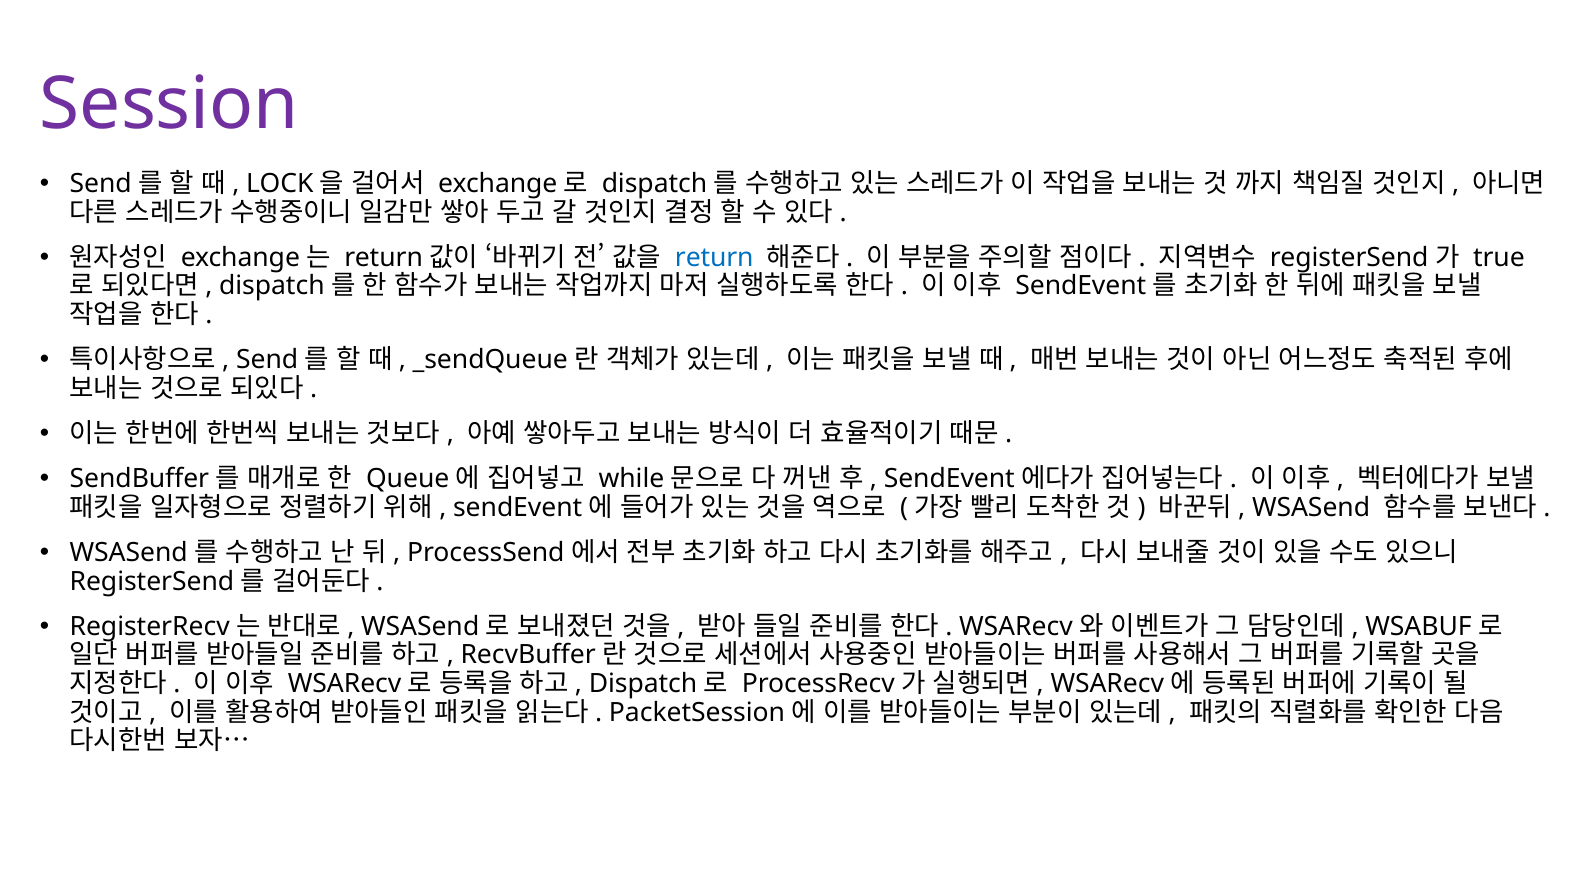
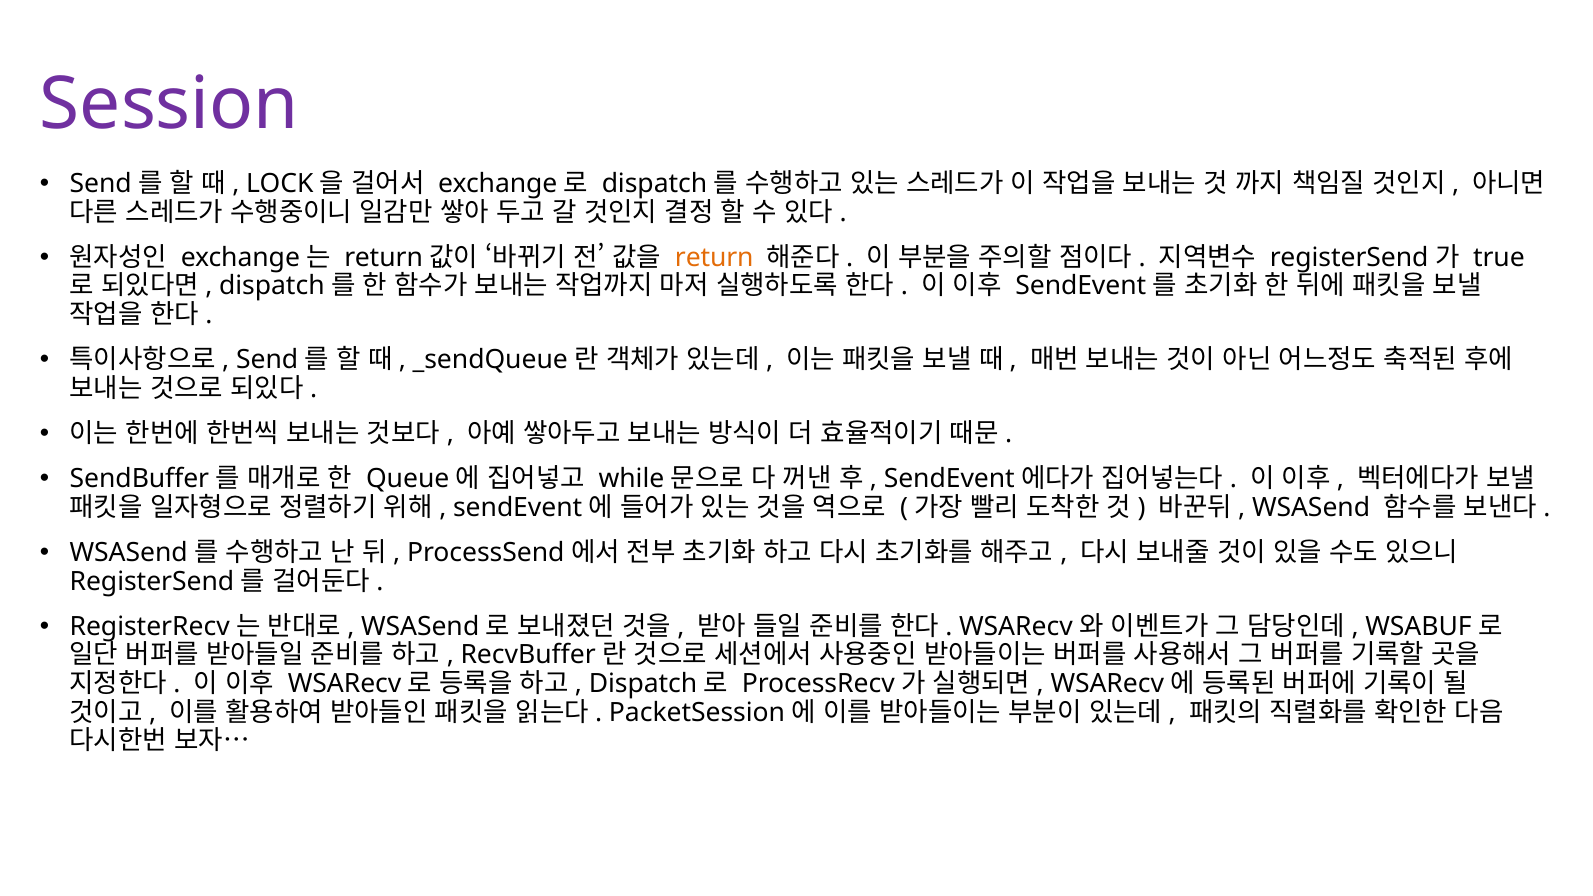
return colour: blue -> orange
